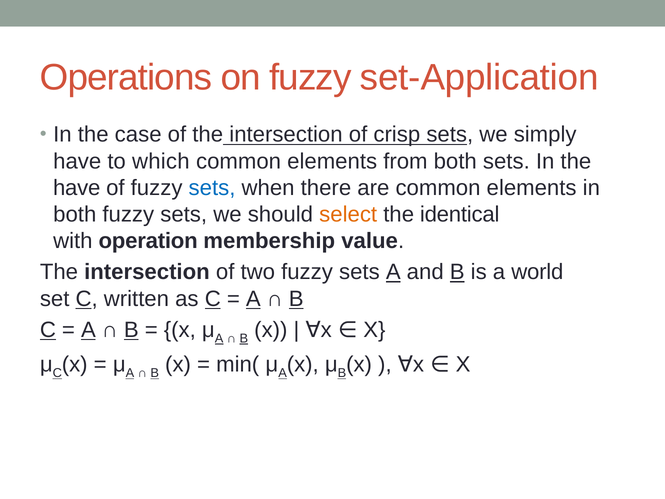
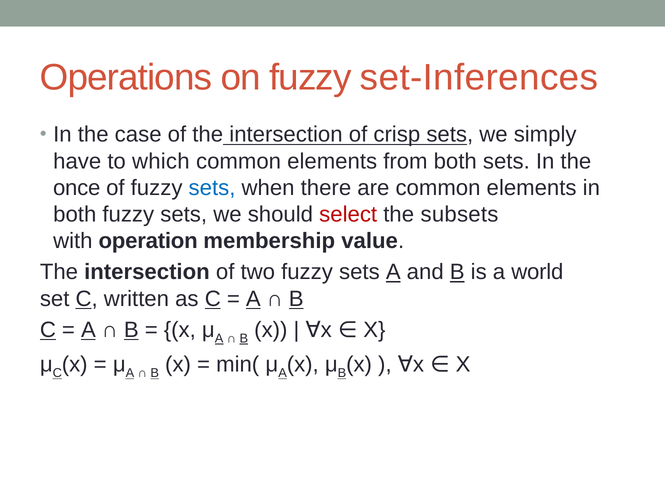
set-Application: set-Application -> set-Inferences
have at (77, 188): have -> once
select colour: orange -> red
identical: identical -> subsets
